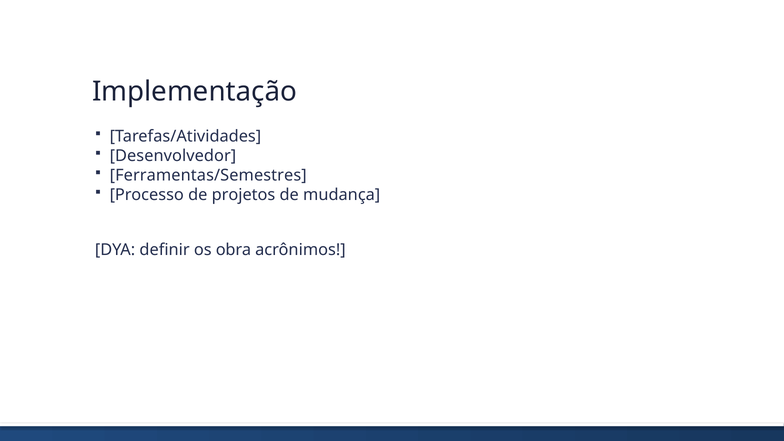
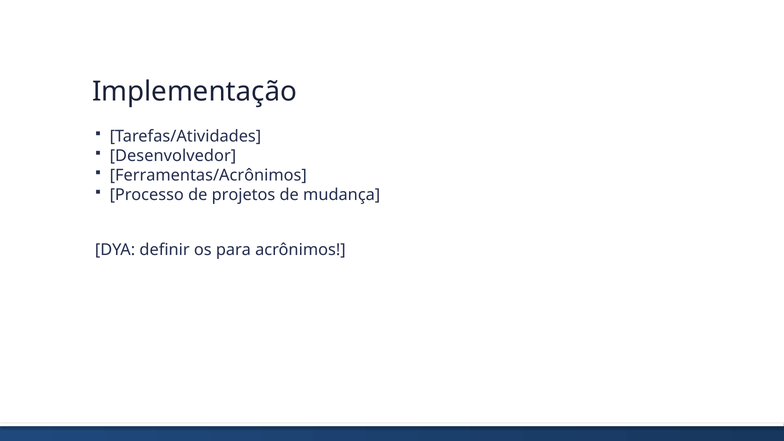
Ferramentas/Semestres: Ferramentas/Semestres -> Ferramentas/Acrônimos
obra: obra -> para
